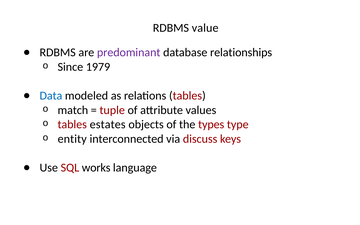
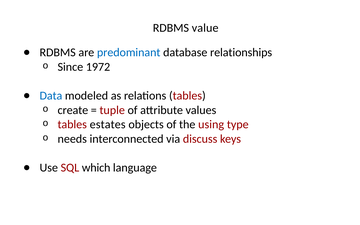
predominant colour: purple -> blue
1979: 1979 -> 1972
match: match -> create
types: types -> using
entity: entity -> needs
works: works -> which
